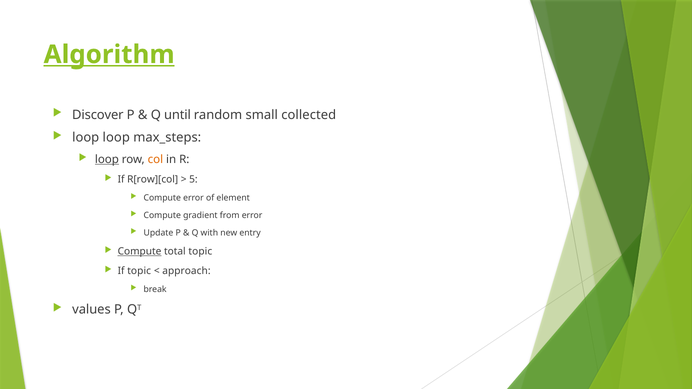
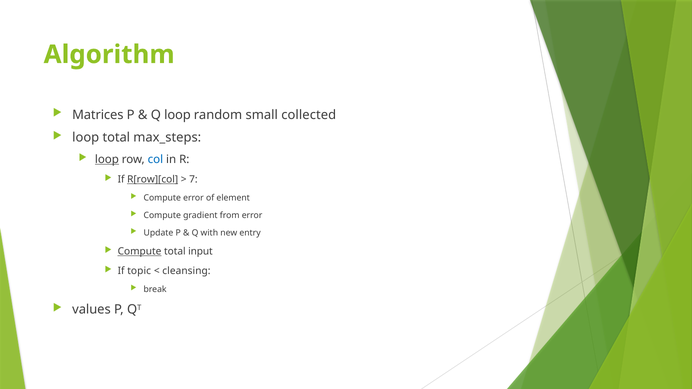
Algorithm underline: present -> none
Discover: Discover -> Matrices
Q until: until -> loop
loop loop: loop -> total
col colour: orange -> blue
R[row][col underline: none -> present
5: 5 -> 7
total topic: topic -> input
approach: approach -> cleansing
